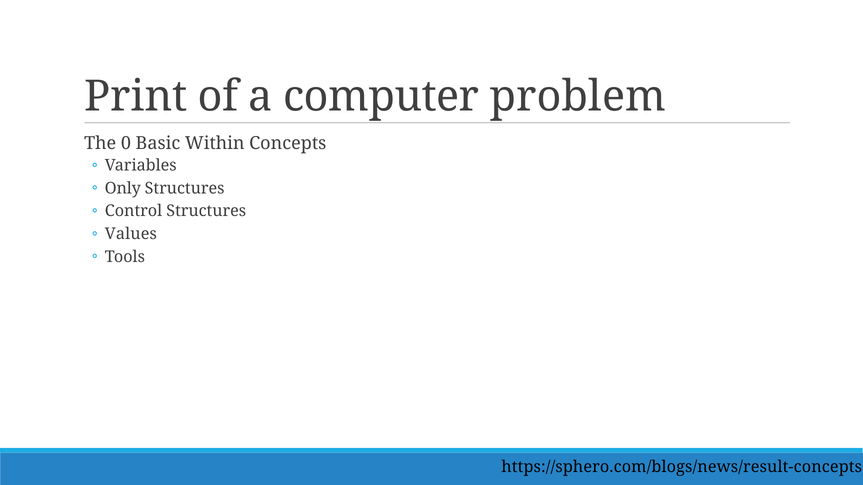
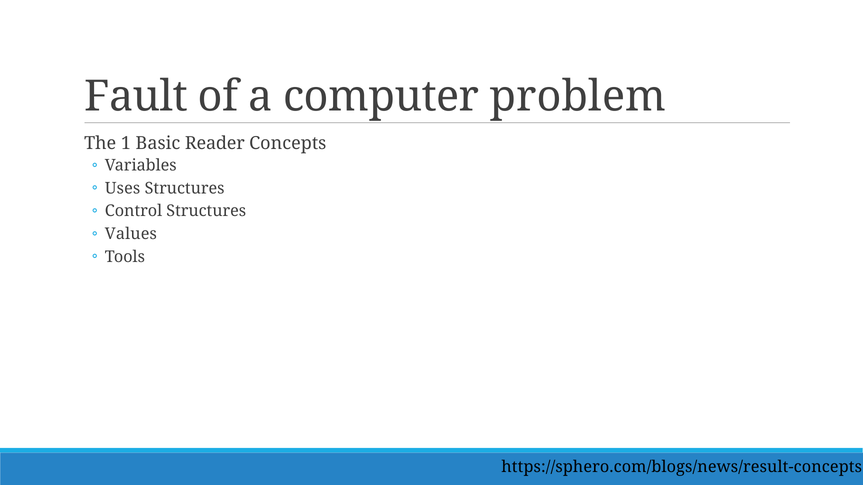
Print: Print -> Fault
0: 0 -> 1
Within: Within -> Reader
Only: Only -> Uses
